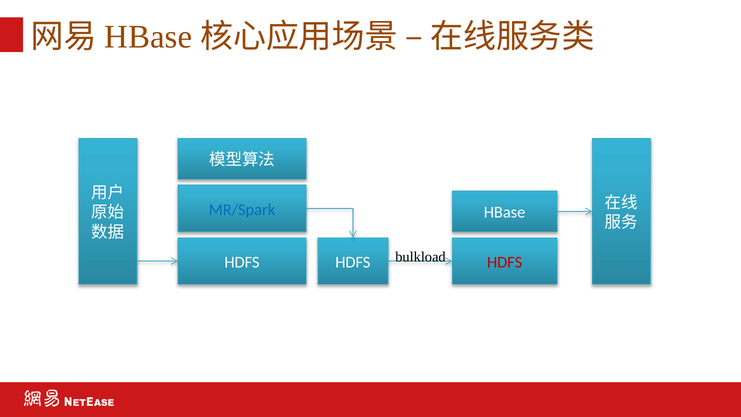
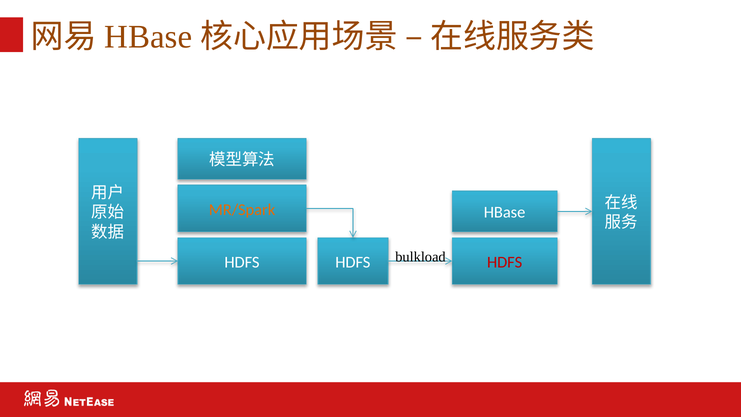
MR/Spark colour: blue -> orange
